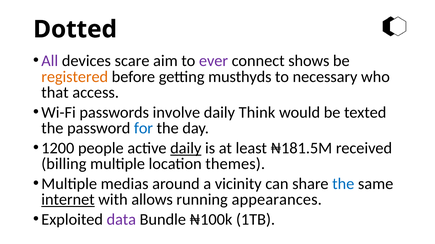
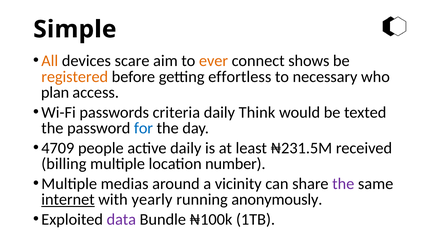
Dotted: Dotted -> Simple
All colour: purple -> orange
ever colour: purple -> orange
musthyds: musthyds -> effortless
that: that -> plan
involve: involve -> criteria
1200: 1200 -> 4709
daily at (186, 148) underline: present -> none
₦181.5M: ₦181.5M -> ₦231.5M
themes: themes -> number
the at (343, 184) colour: blue -> purple
allows: allows -> yearly
appearances: appearances -> anonymously
